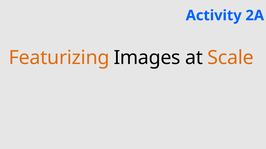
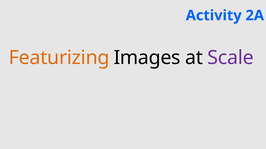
Scale colour: orange -> purple
